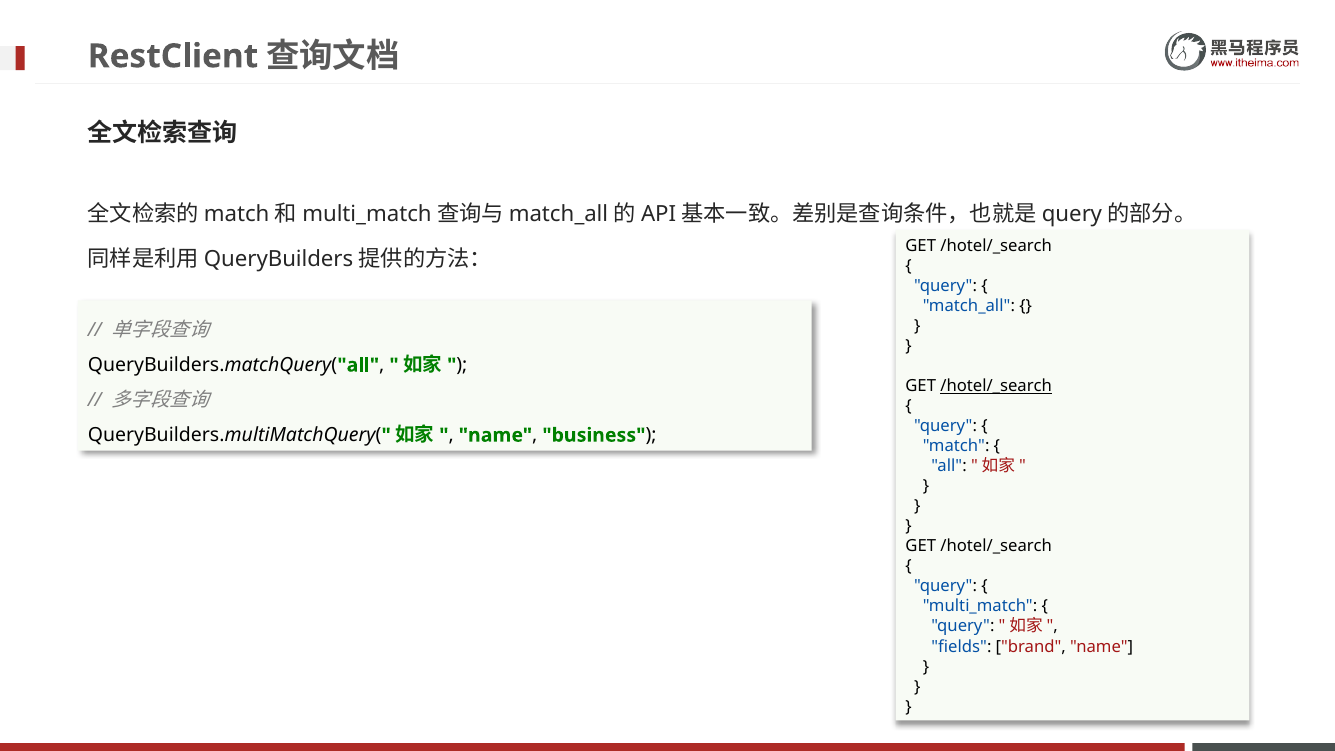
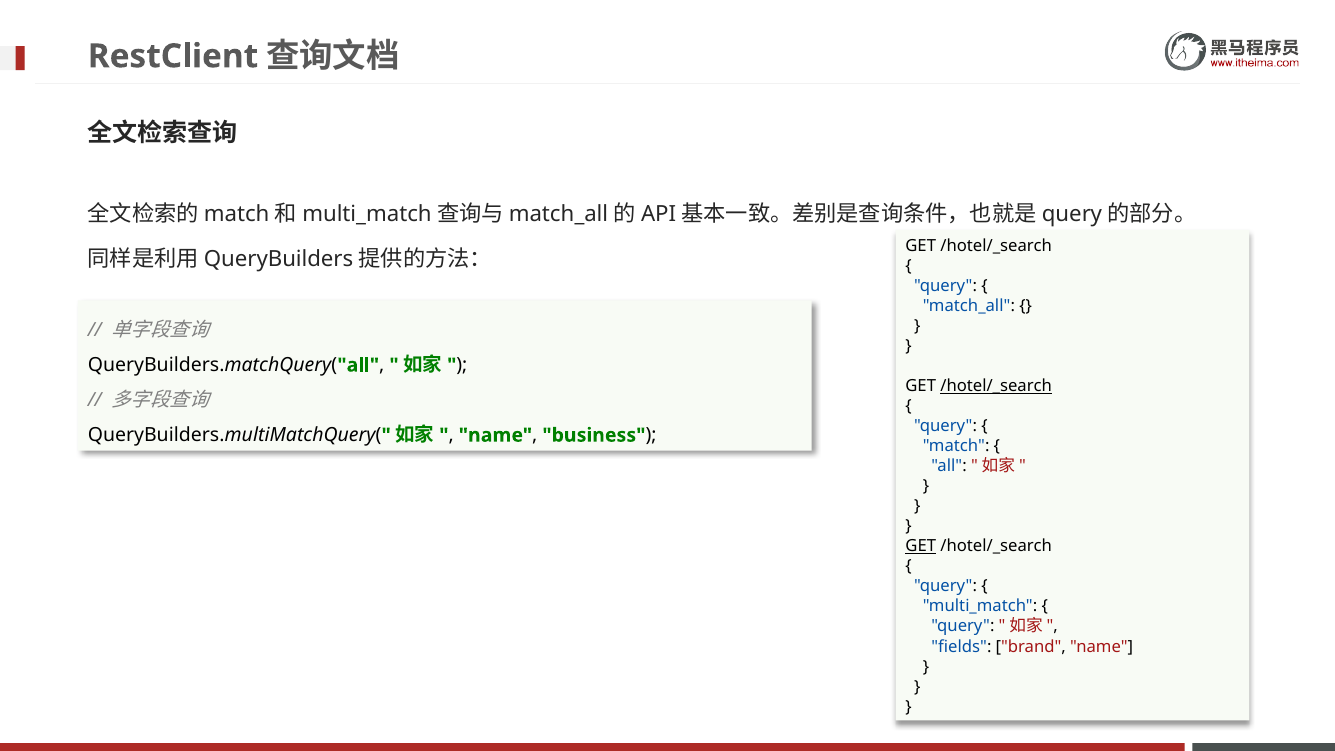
GET at (921, 546) underline: none -> present
